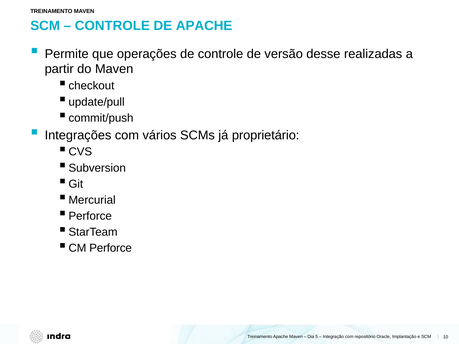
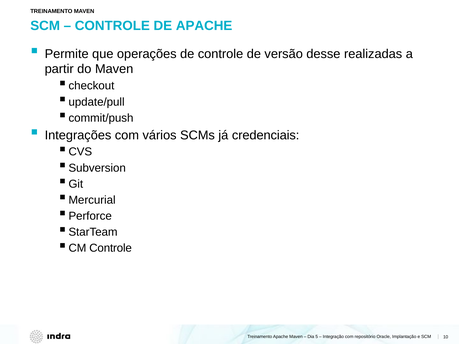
proprietário: proprietário -> credenciais
CM Perforce: Perforce -> Controle
